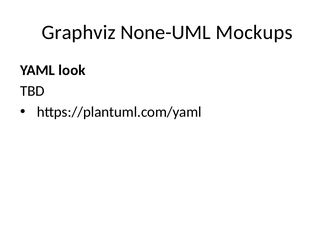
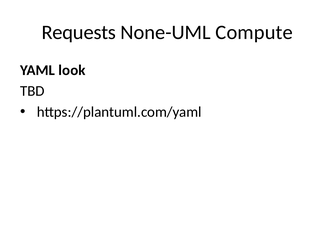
Graphviz: Graphviz -> Requests
Mockups: Mockups -> Compute
